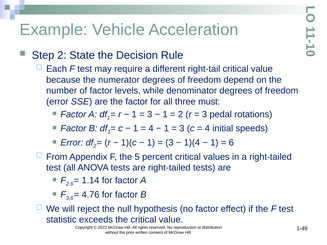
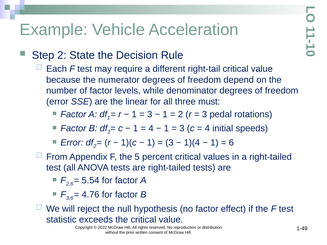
the factor: factor -> linear
1.14: 1.14 -> 5.54
